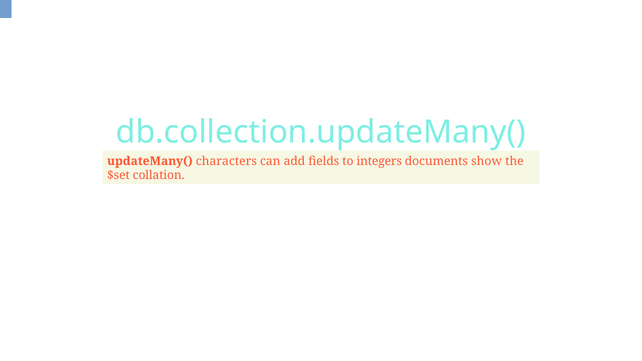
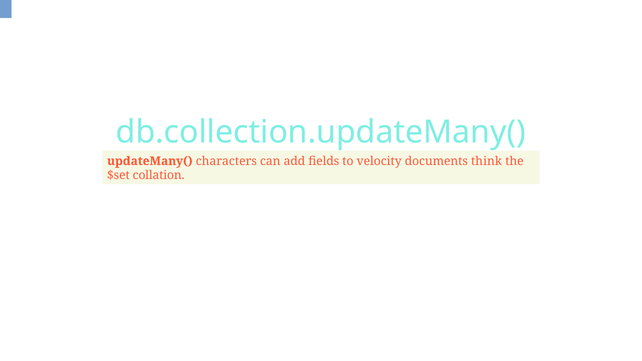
integers: integers -> velocity
show: show -> think
